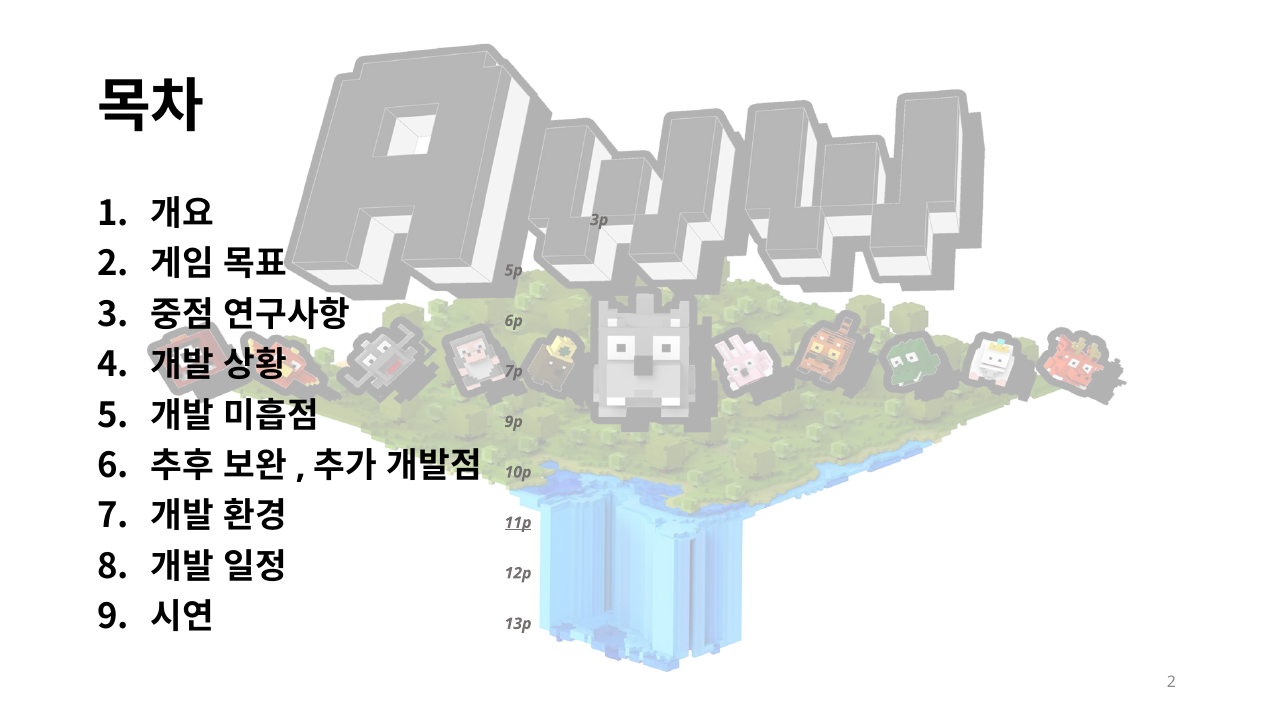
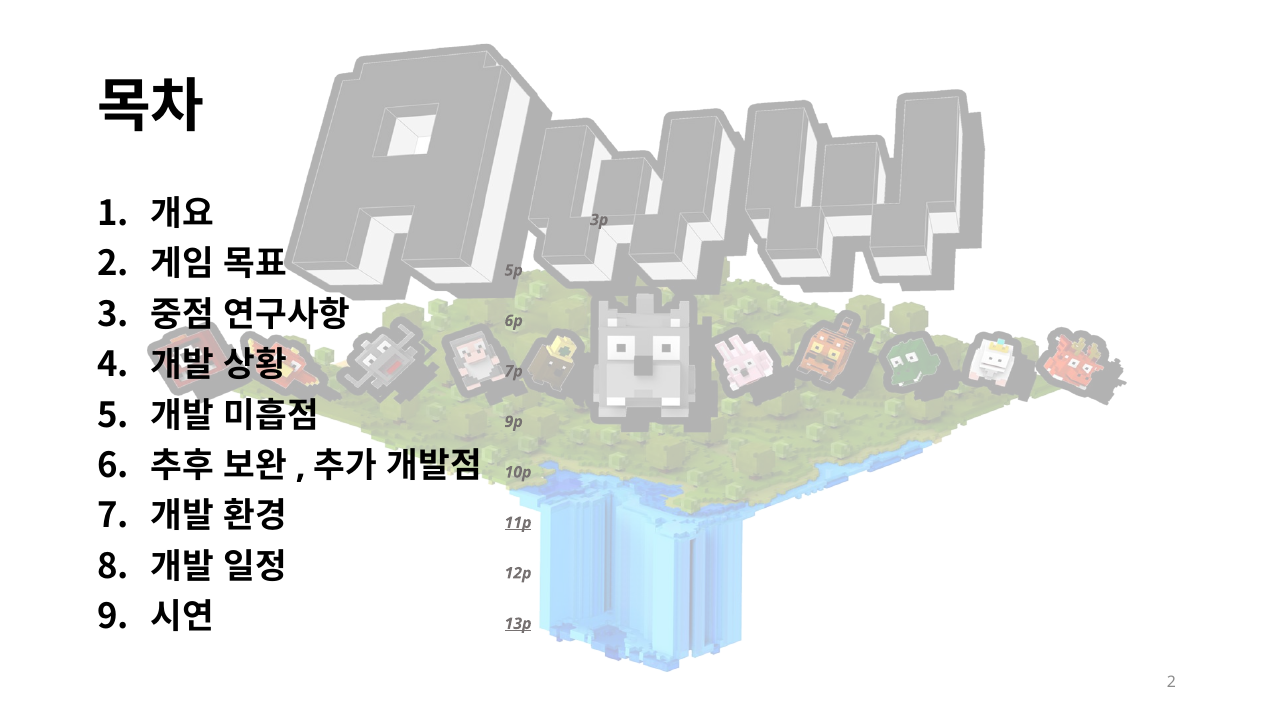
13p underline: none -> present
